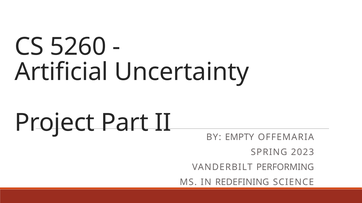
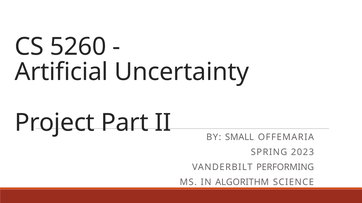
EMPTY: EMPTY -> SMALL
REDEFINING: REDEFINING -> ALGORITHM
